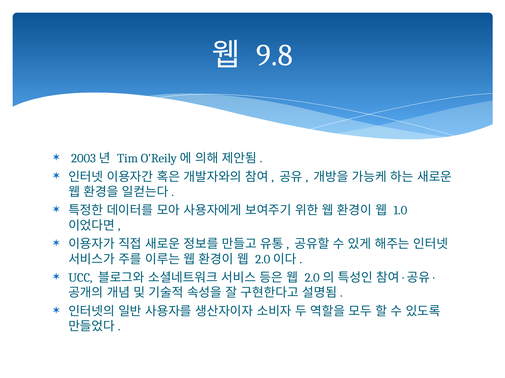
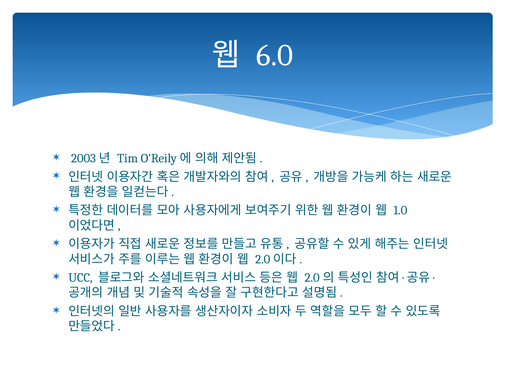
9.8: 9.8 -> 6.0
